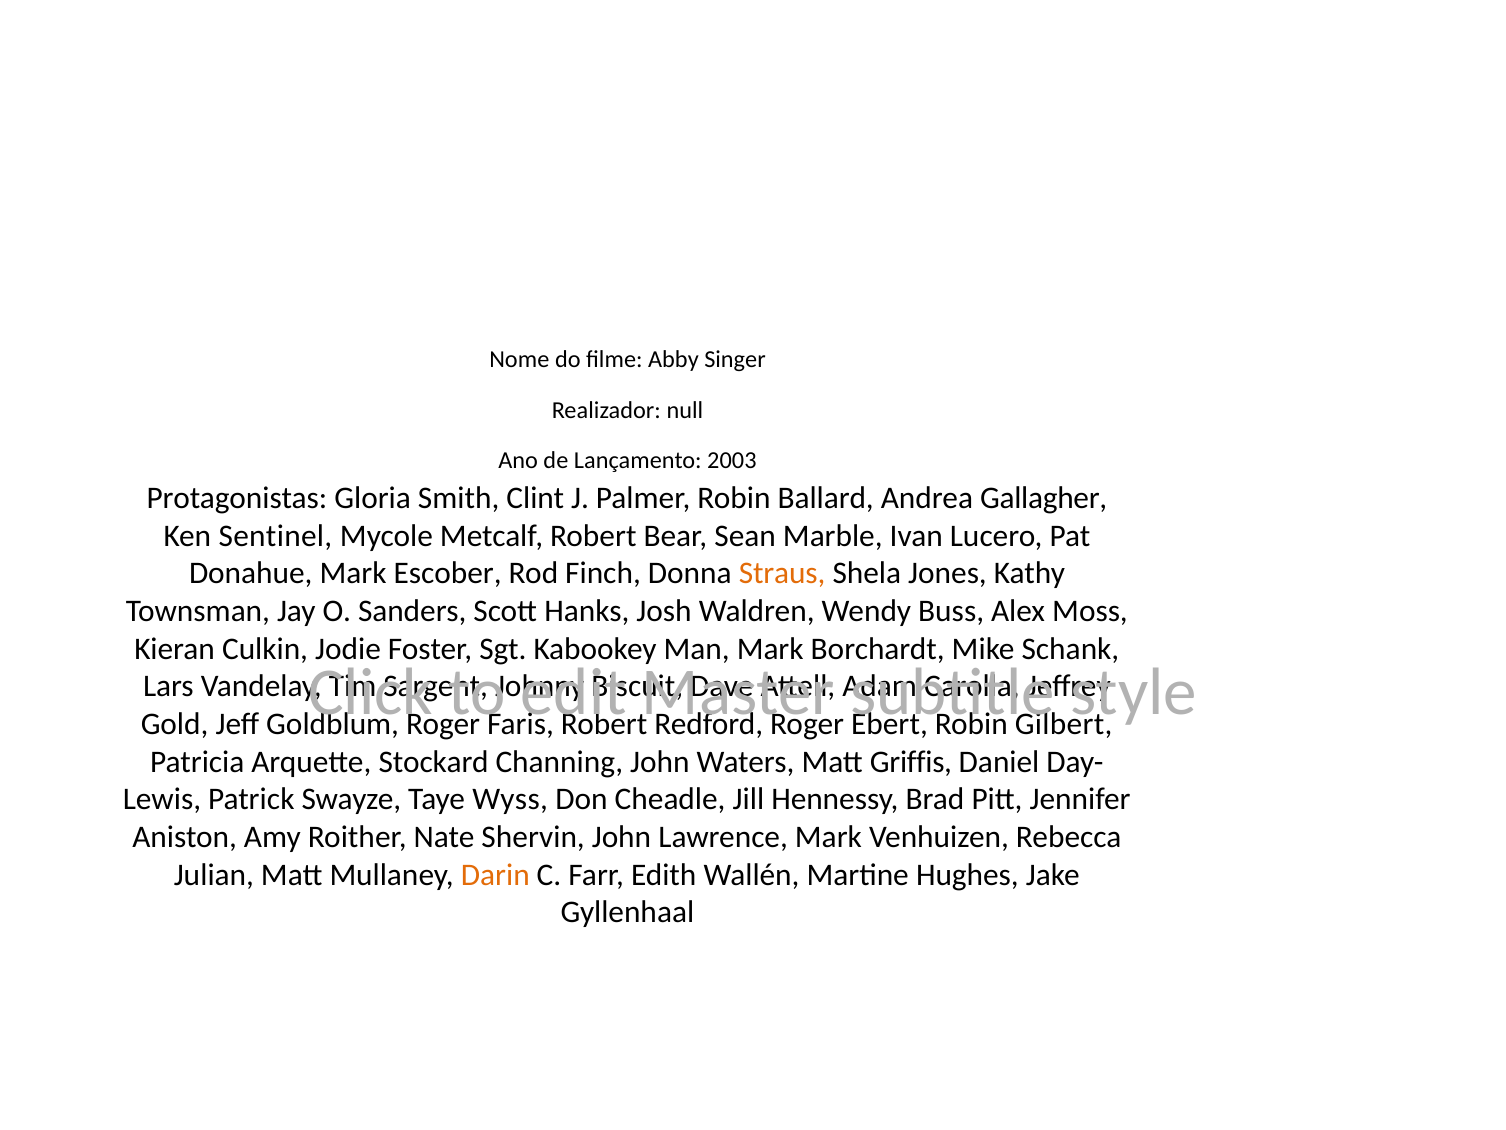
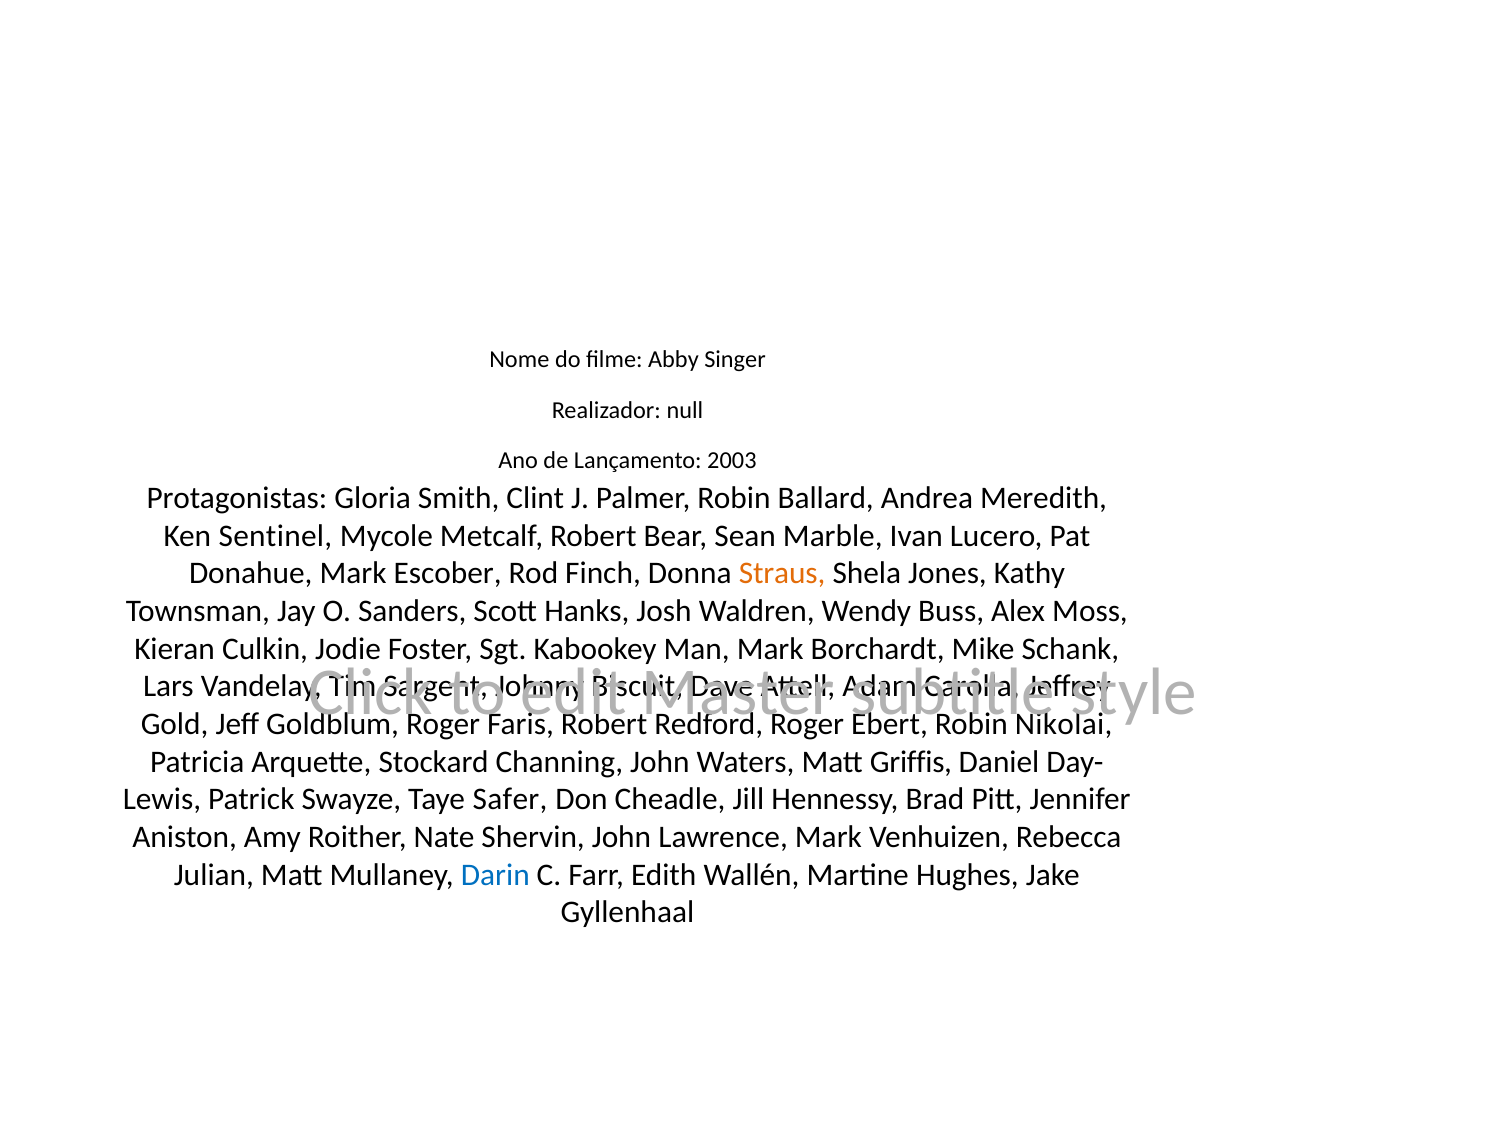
Gallagher: Gallagher -> Meredith
Gilbert: Gilbert -> Nikolai
Wyss: Wyss -> Safer
Darin colour: orange -> blue
